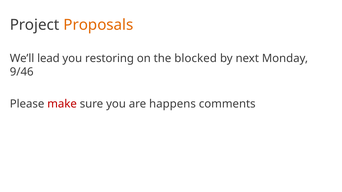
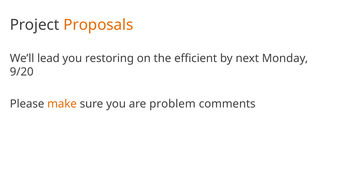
blocked: blocked -> efficient
9/46: 9/46 -> 9/20
make colour: red -> orange
happens: happens -> problem
